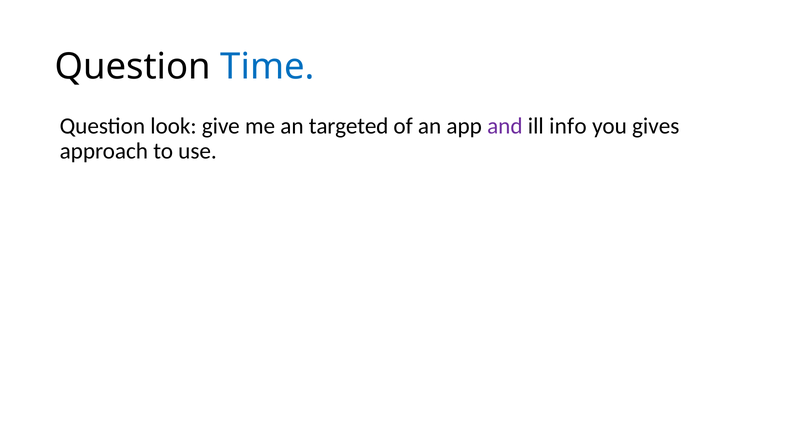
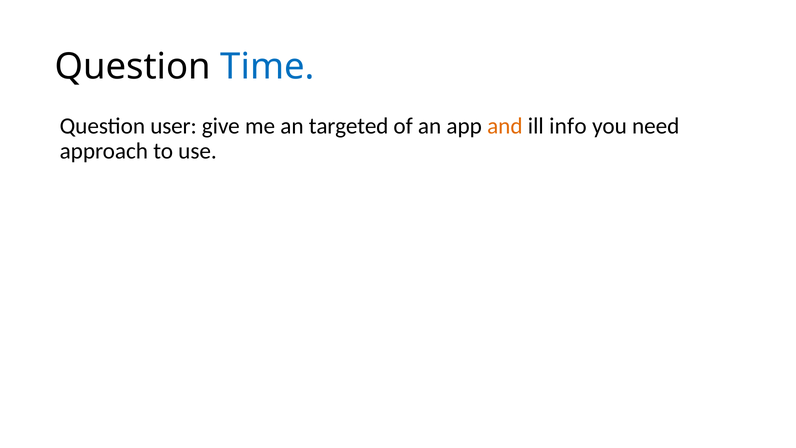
look: look -> user
and colour: purple -> orange
gives: gives -> need
